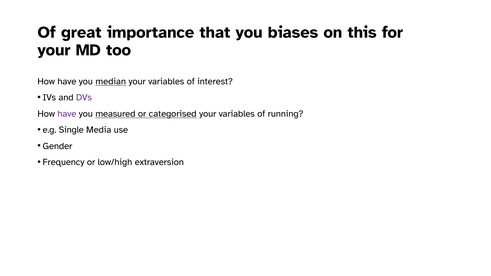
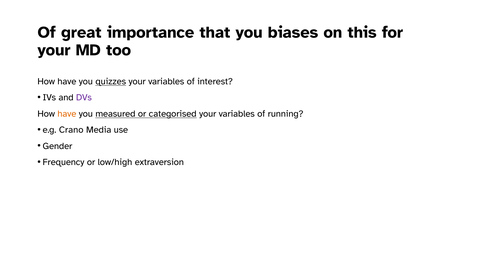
median: median -> quizzes
have at (67, 114) colour: purple -> orange
Single: Single -> Crano
